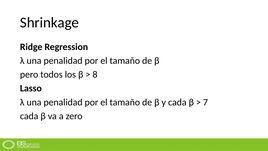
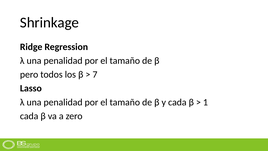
8: 8 -> 7
7: 7 -> 1
